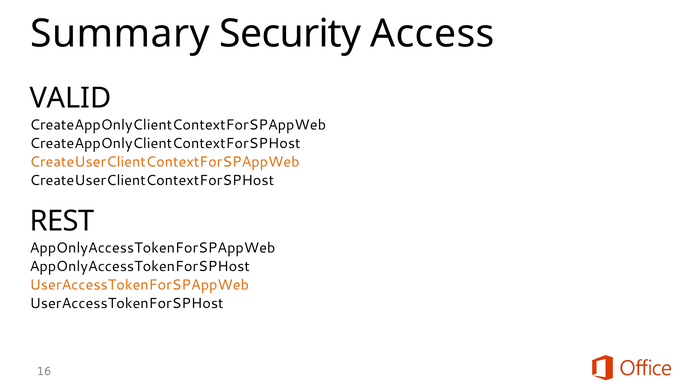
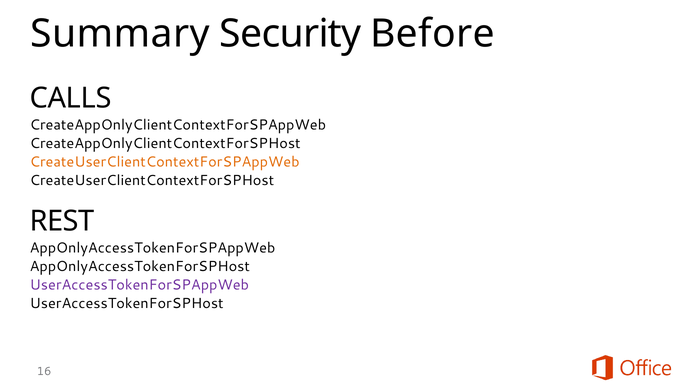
Access: Access -> Before
VALID: VALID -> CALLS
UserAccessTokenForSPAppWeb colour: orange -> purple
